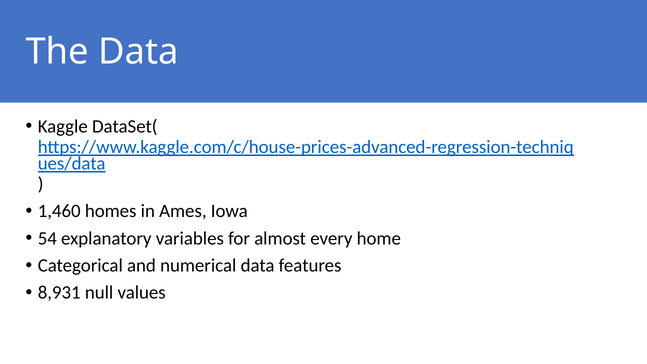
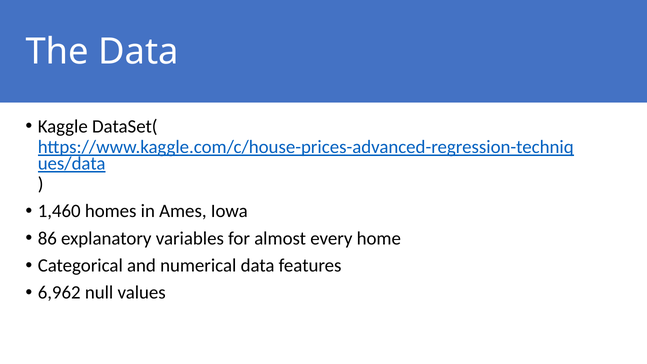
54: 54 -> 86
8,931: 8,931 -> 6,962
